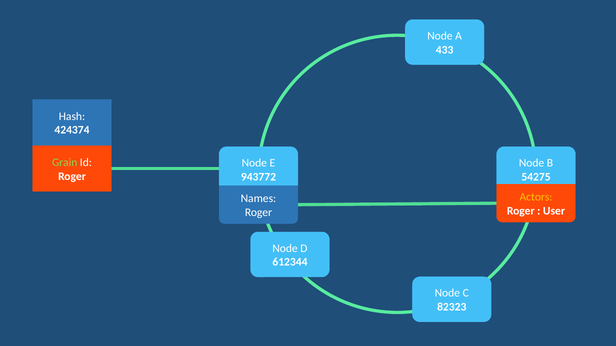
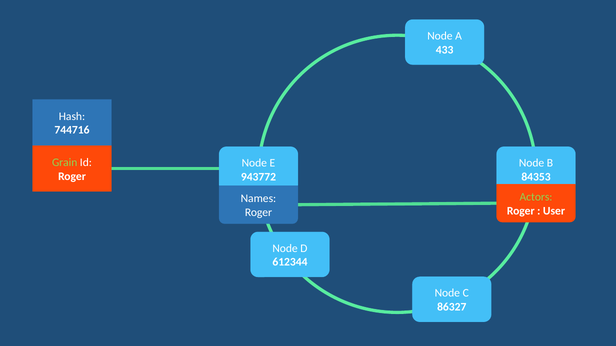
424374: 424374 -> 744716
54275: 54275 -> 84353
Actors colour: yellow -> light green
82323: 82323 -> 86327
